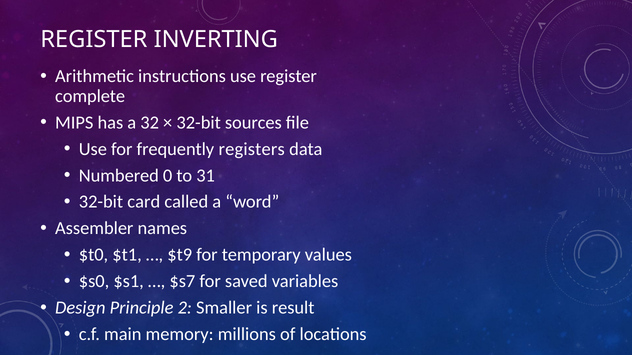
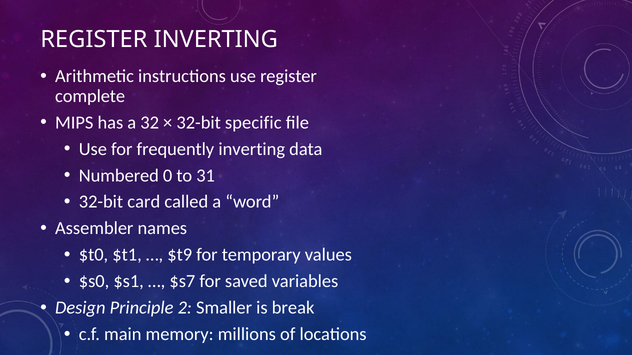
sources: sources -> specific
frequently registers: registers -> inverting
result: result -> break
